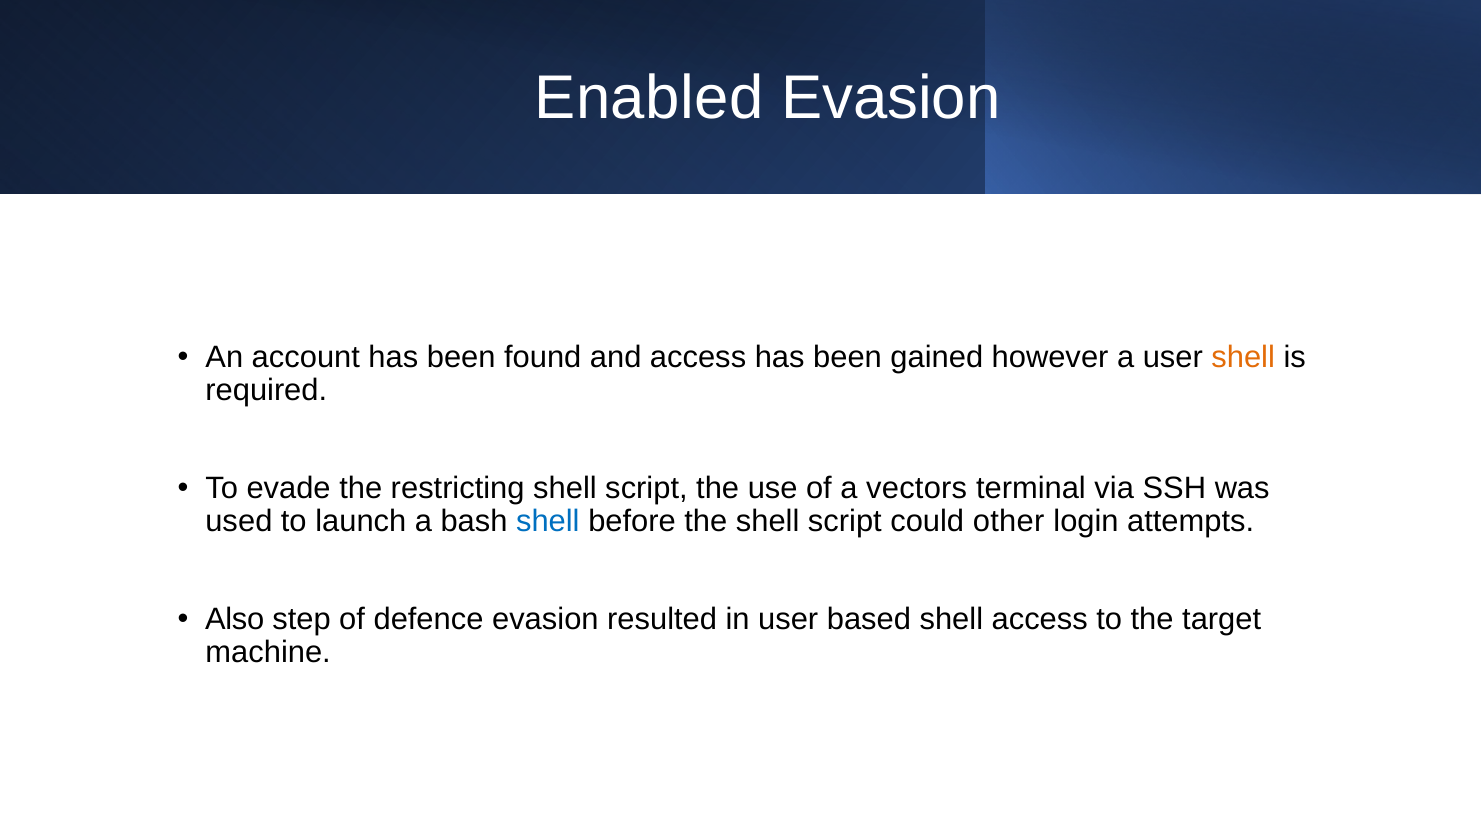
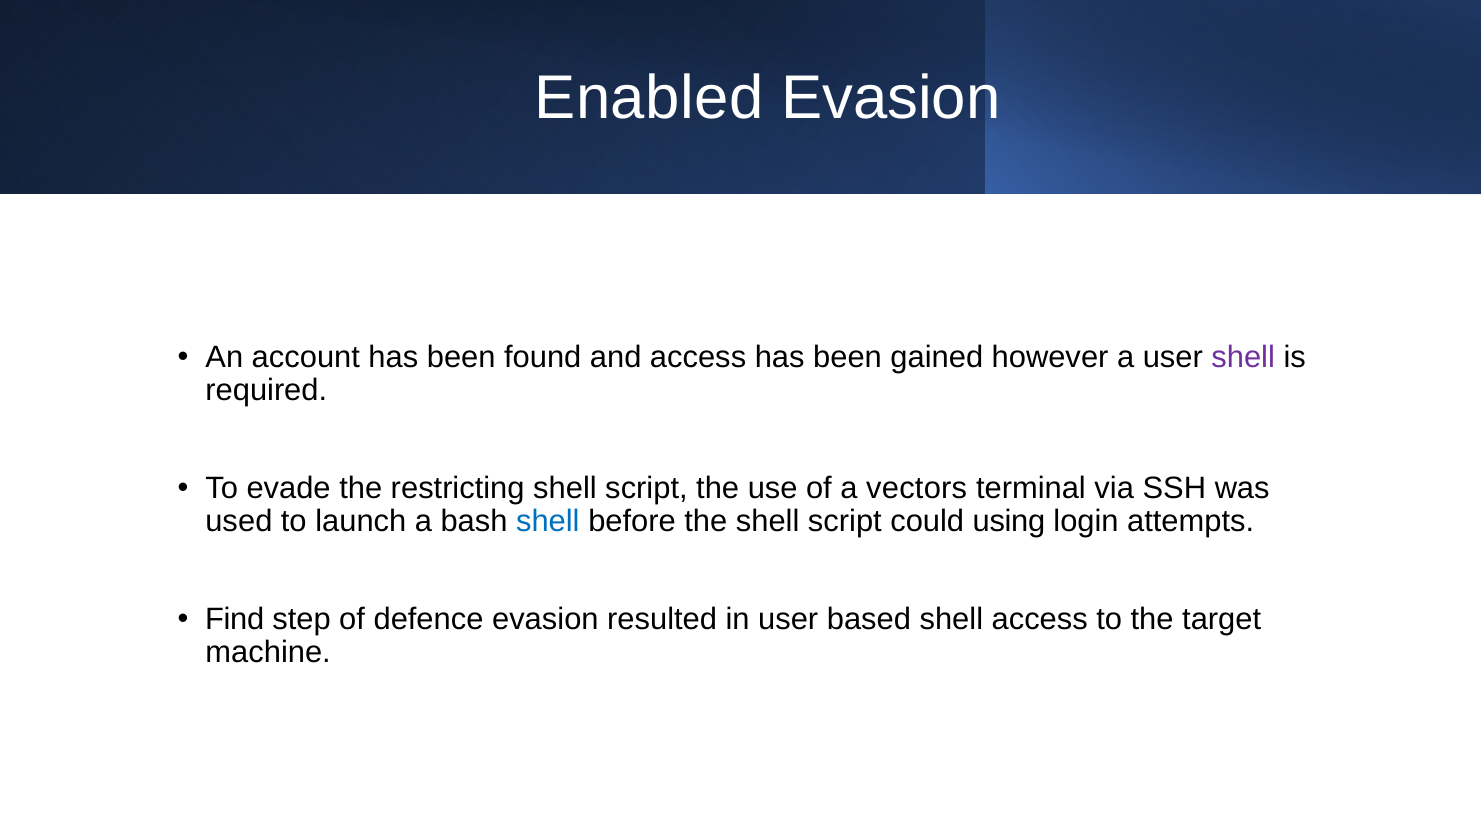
shell at (1243, 357) colour: orange -> purple
other: other -> using
Also: Also -> Find
